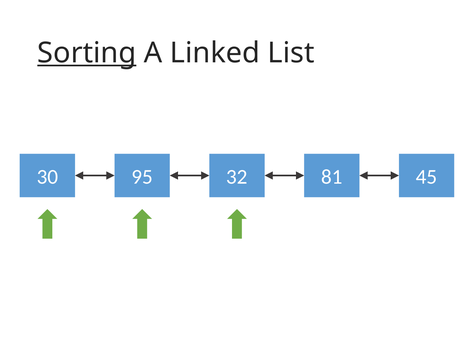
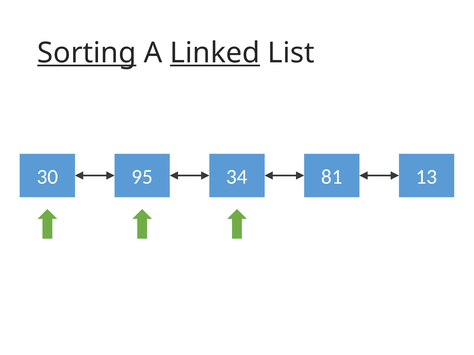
Linked underline: none -> present
32: 32 -> 34
45: 45 -> 13
